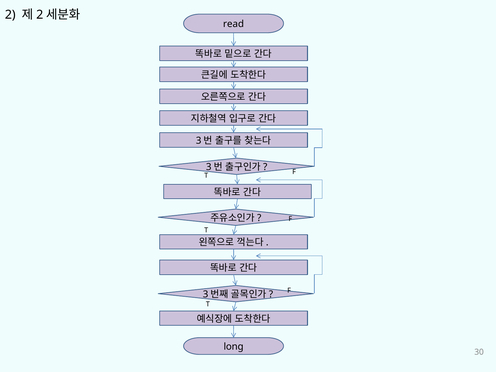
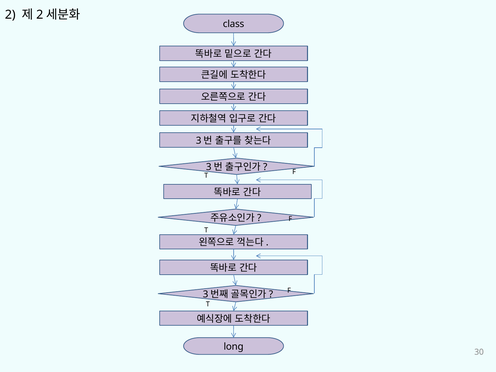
read: read -> class
